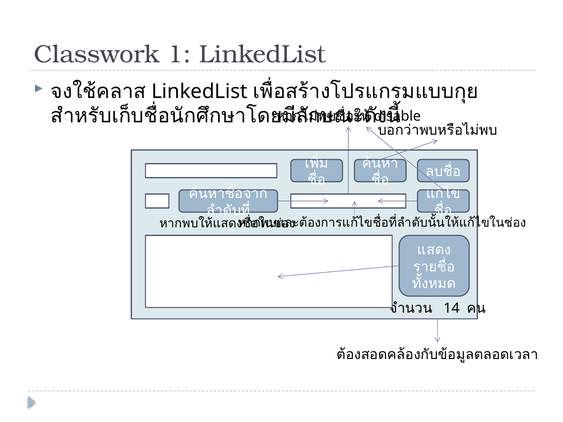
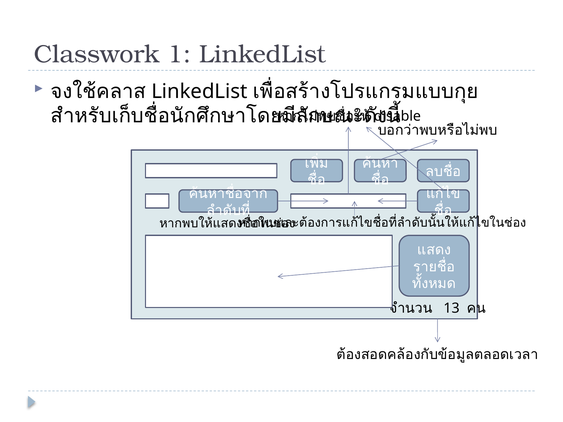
14: 14 -> 13
